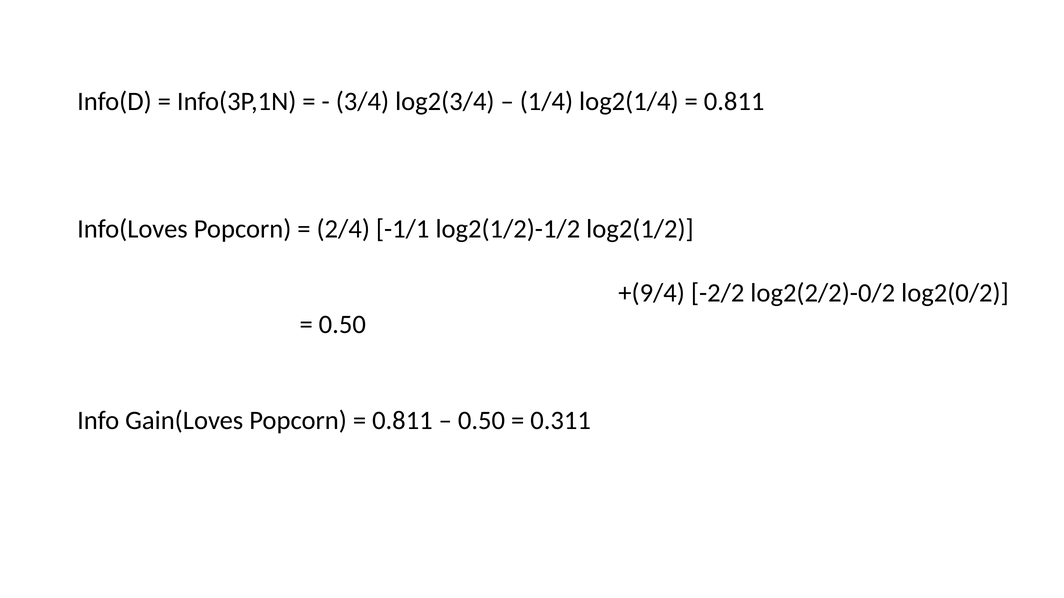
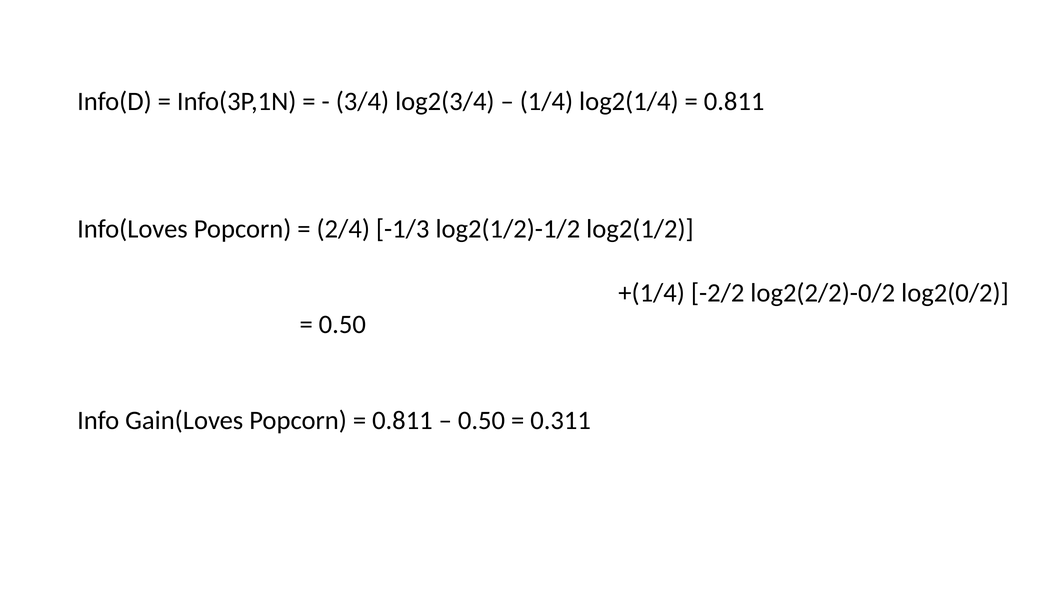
-1/1: -1/1 -> -1/3
+(9/4: +(9/4 -> +(1/4
